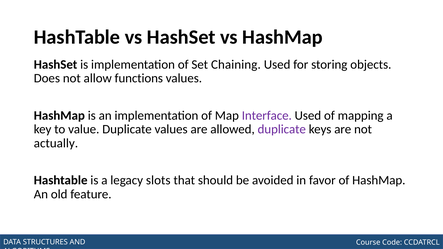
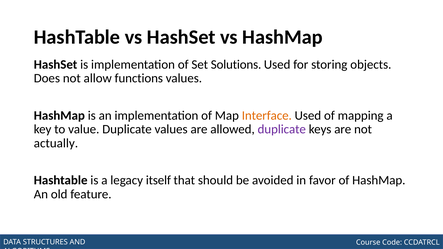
Chaining: Chaining -> Solutions
Interface colour: purple -> orange
slots: slots -> itself
